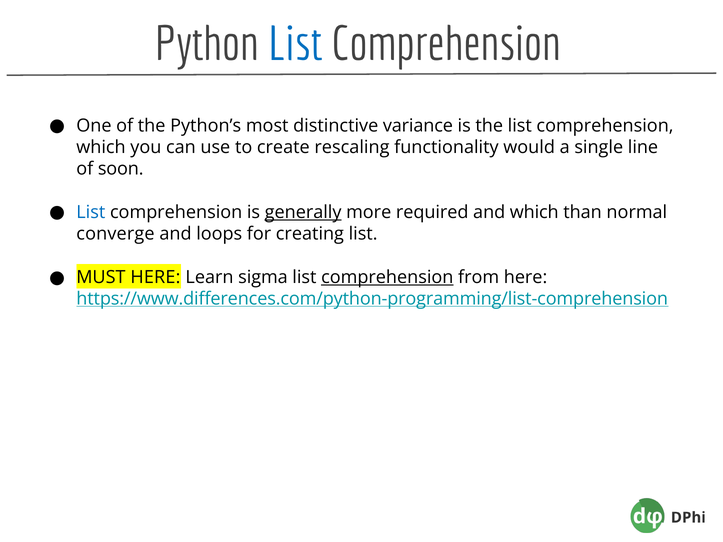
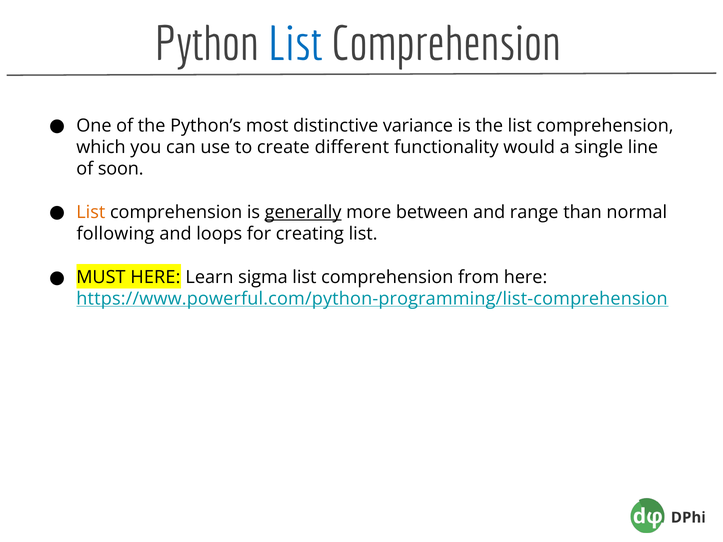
rescaling: rescaling -> different
List at (91, 212) colour: blue -> orange
required: required -> between
and which: which -> range
converge: converge -> following
comprehension at (387, 277) underline: present -> none
https://www.differences.com/python-programming/list-comprehension: https://www.differences.com/python-programming/list-comprehension -> https://www.powerful.com/python-programming/list-comprehension
